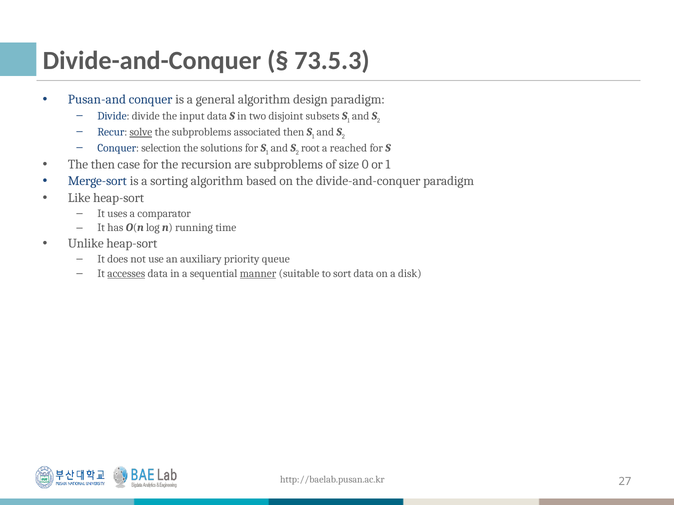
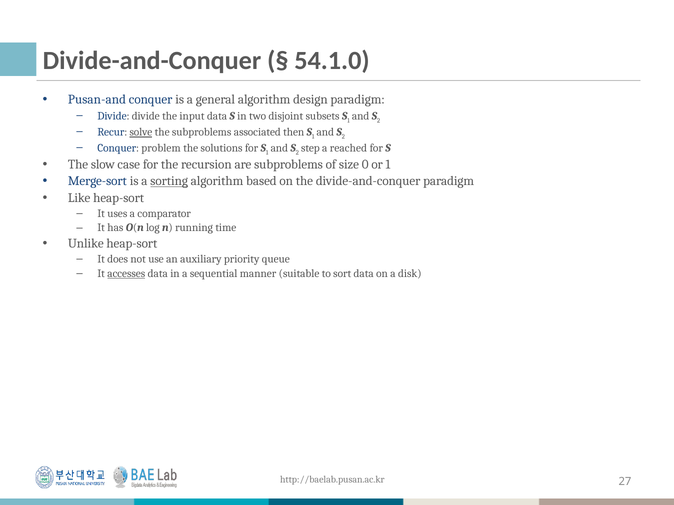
73.5.3: 73.5.3 -> 54.1.0
selection: selection -> problem
root: root -> step
The then: then -> slow
sorting underline: none -> present
manner underline: present -> none
